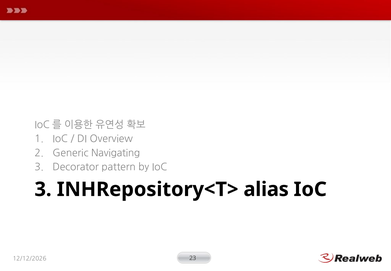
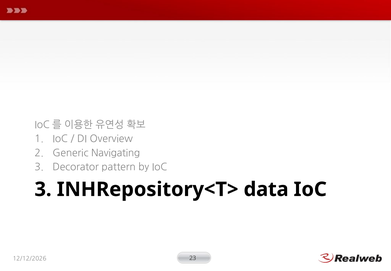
alias: alias -> data
